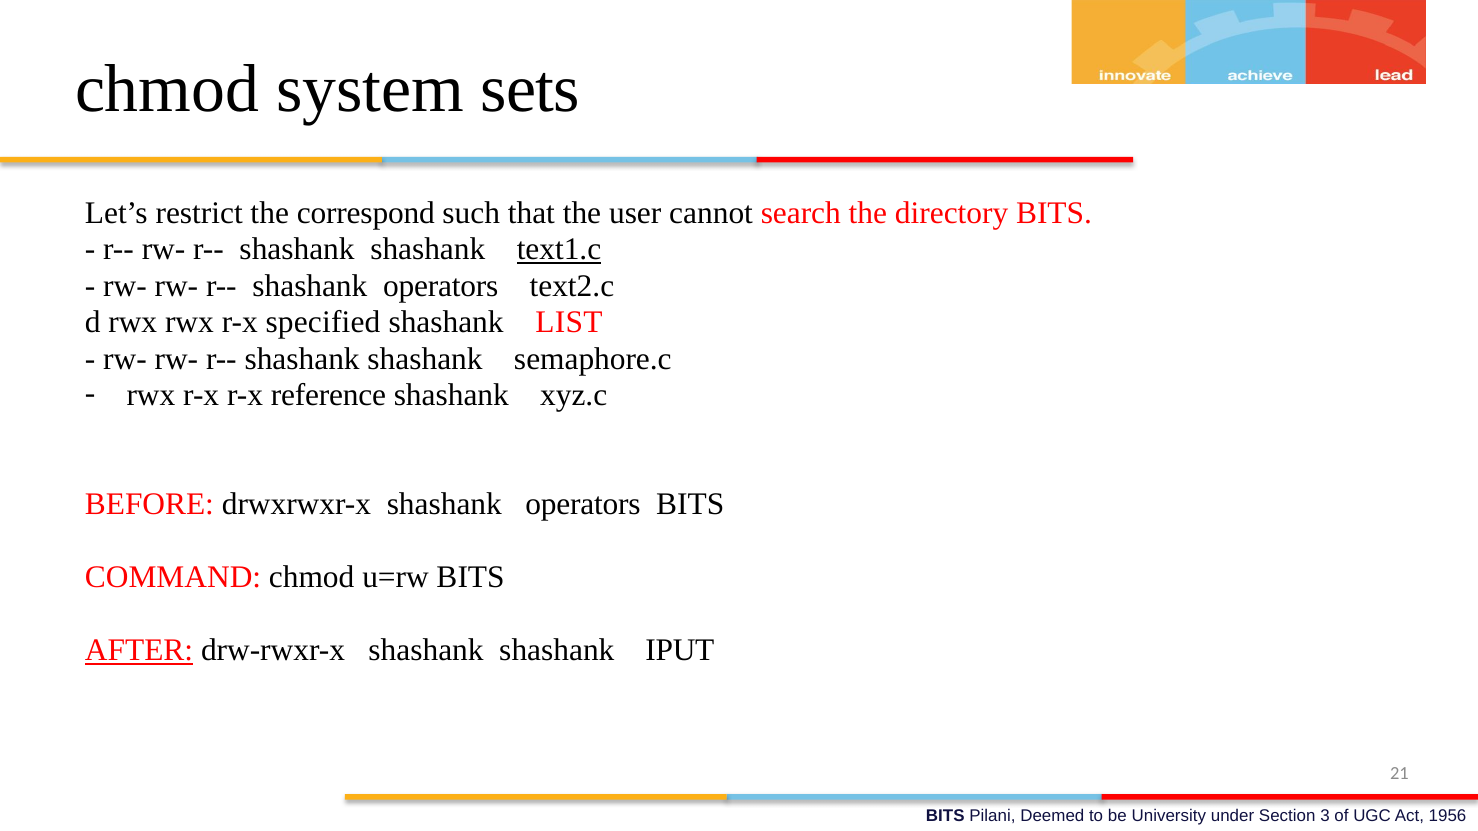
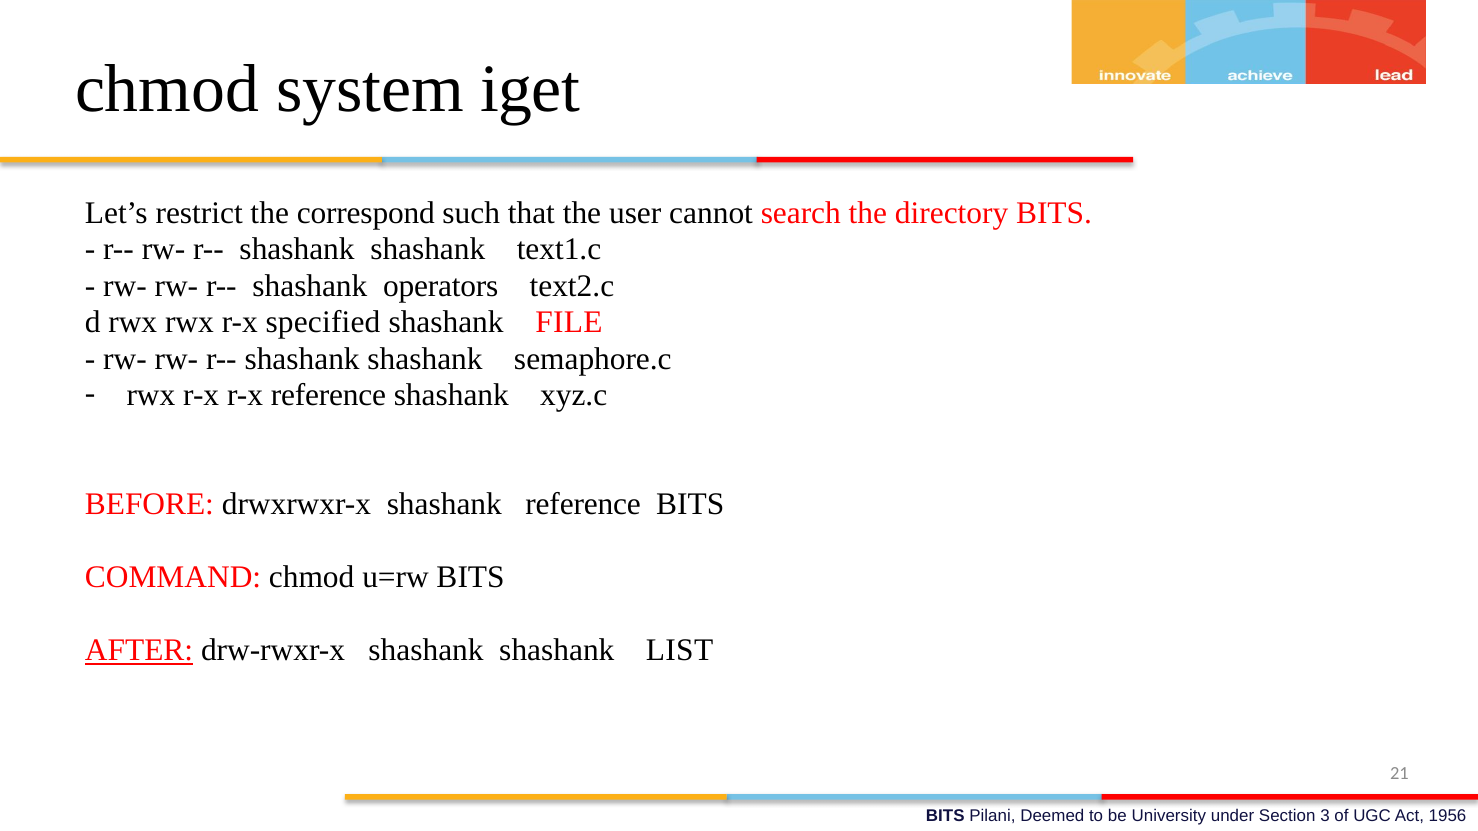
sets: sets -> iget
text1.c underline: present -> none
LIST: LIST -> FILE
drwxrwxr-x shashank operators: operators -> reference
IPUT: IPUT -> LIST
